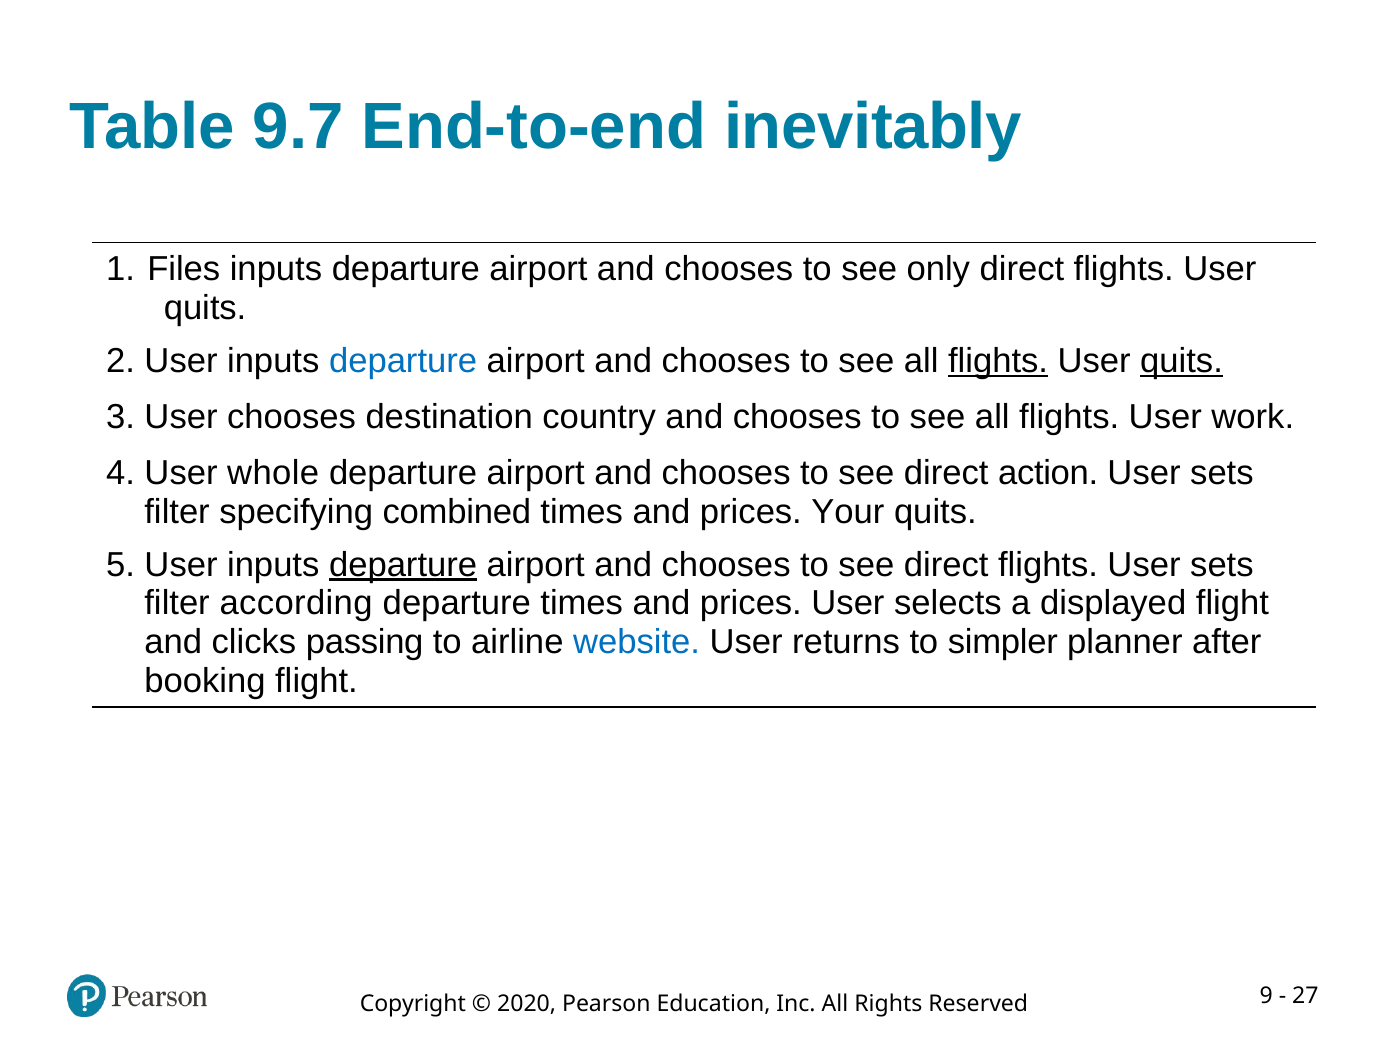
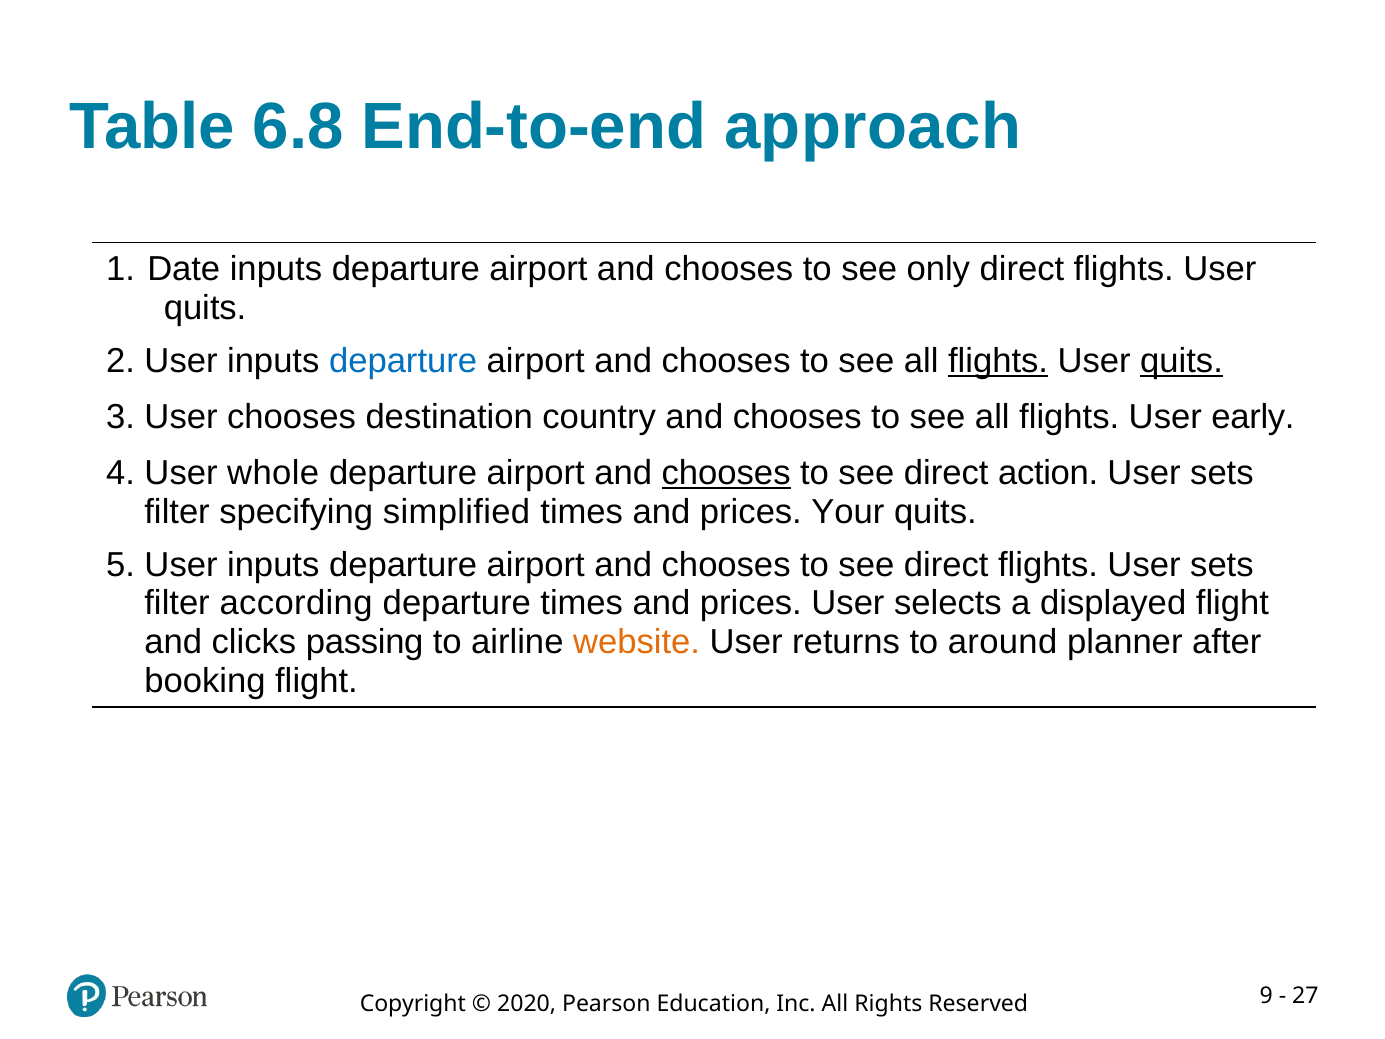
9.7: 9.7 -> 6.8
inevitably: inevitably -> approach
Files: Files -> Date
work: work -> early
chooses at (726, 473) underline: none -> present
combined: combined -> simplified
departure at (403, 564) underline: present -> none
website colour: blue -> orange
simpler: simpler -> around
